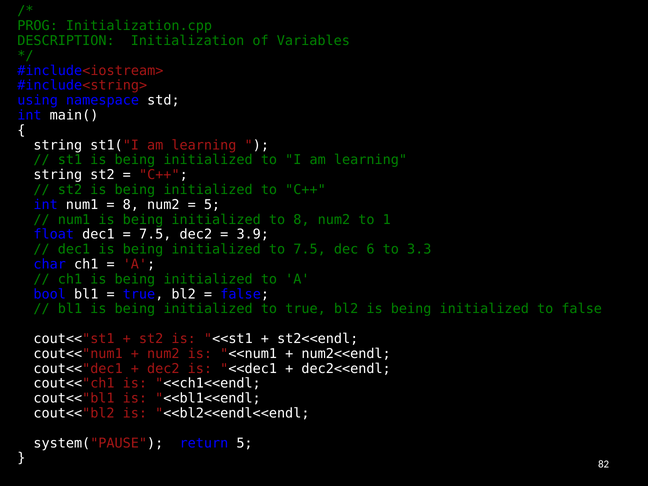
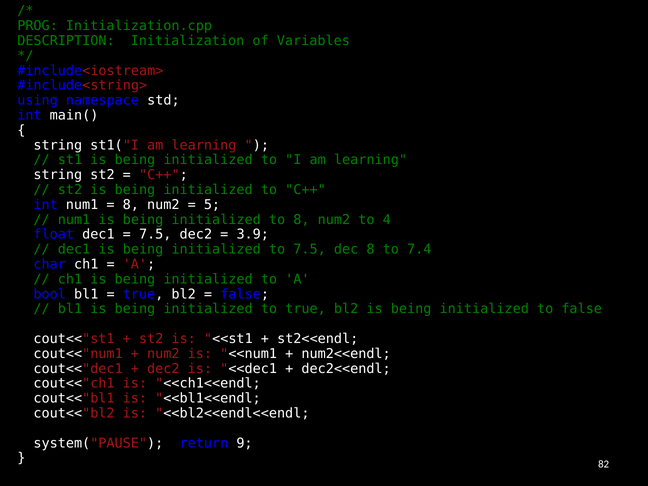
1: 1 -> 4
dec 6: 6 -> 8
3.3: 3.3 -> 7.4
return 5: 5 -> 9
